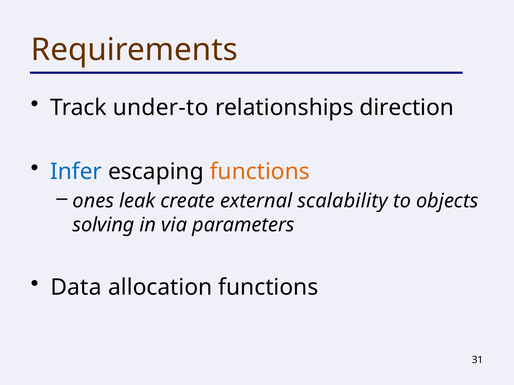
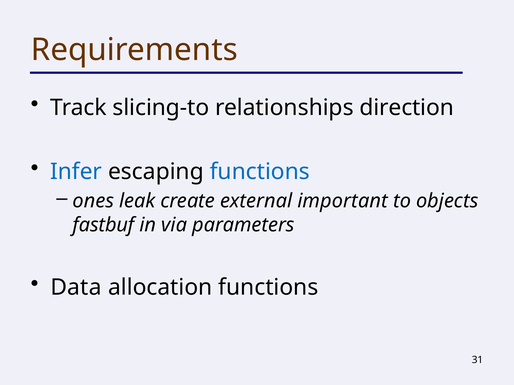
under-to: under-to -> slicing-to
functions at (260, 172) colour: orange -> blue
scalability: scalability -> important
solving: solving -> fastbuf
